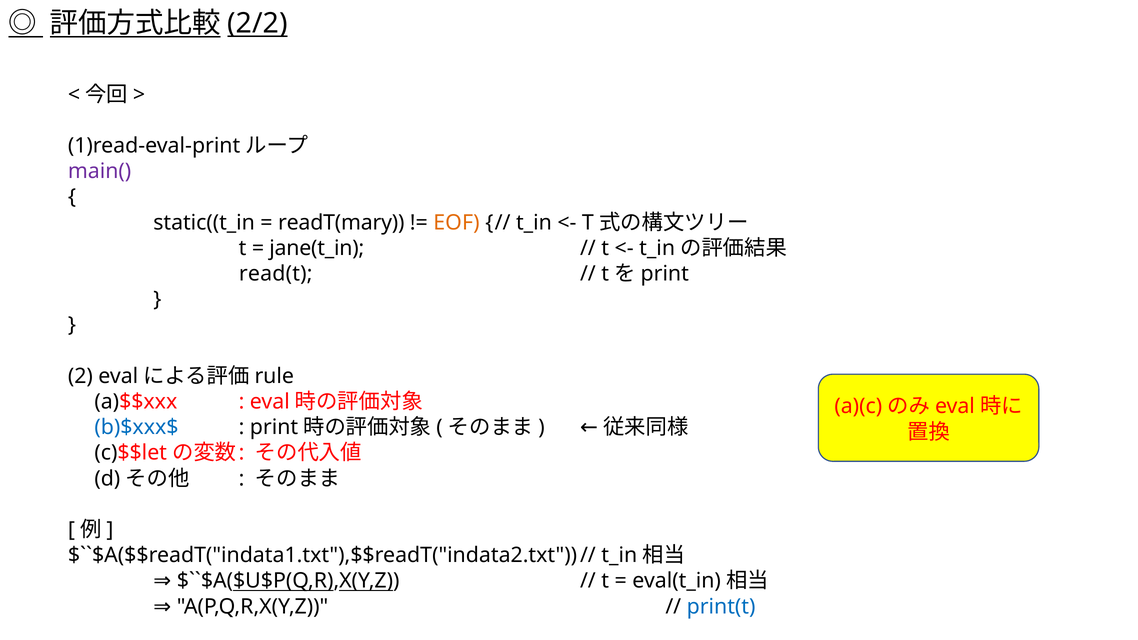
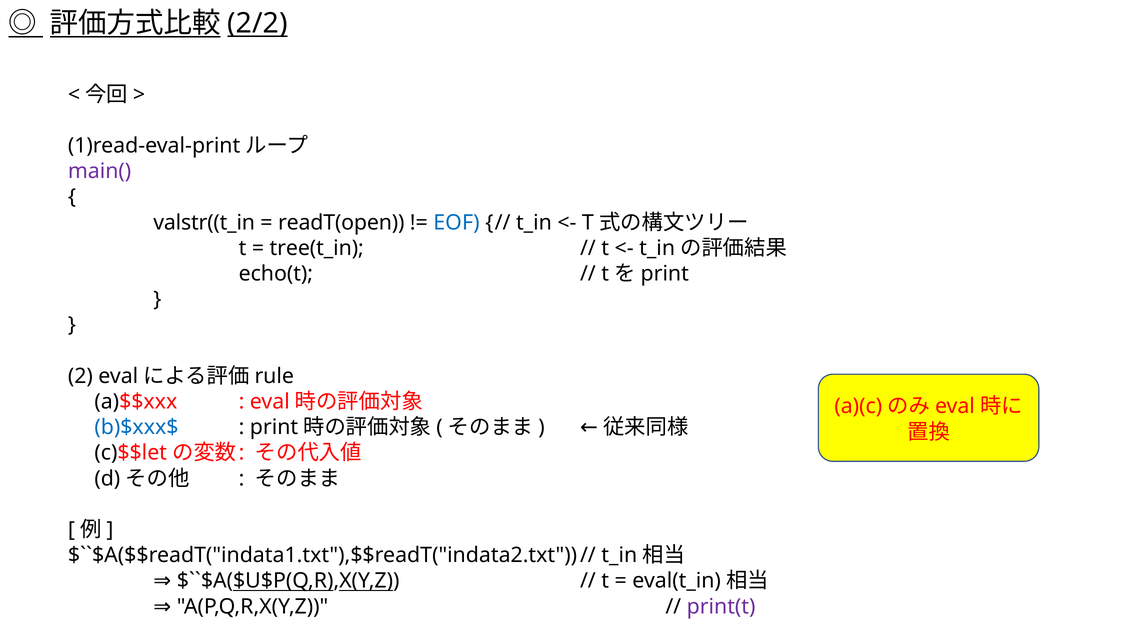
static((t_in: static((t_in -> valstr((t_in
readT(mary: readT(mary -> readT(open
EOF colour: orange -> blue
jane(t_in: jane(t_in -> tree(t_in
read(t: read(t -> echo(t
print(t colour: blue -> purple
